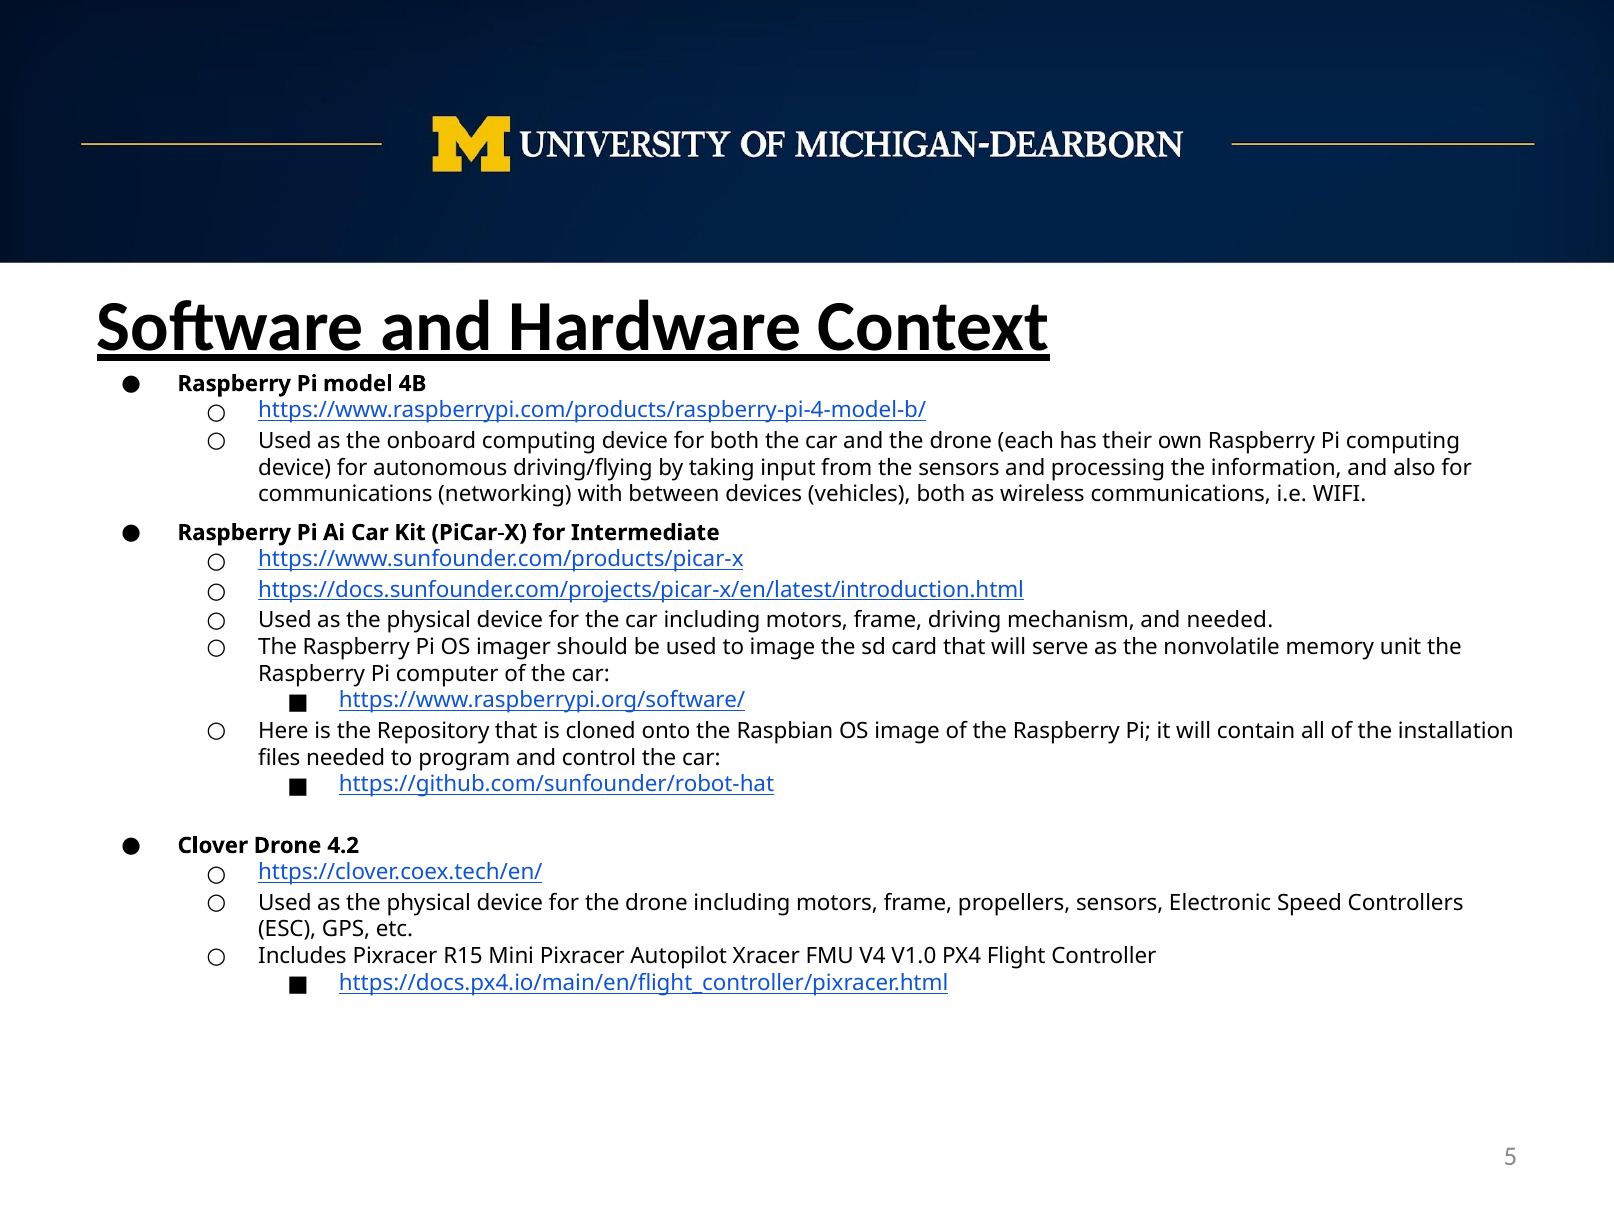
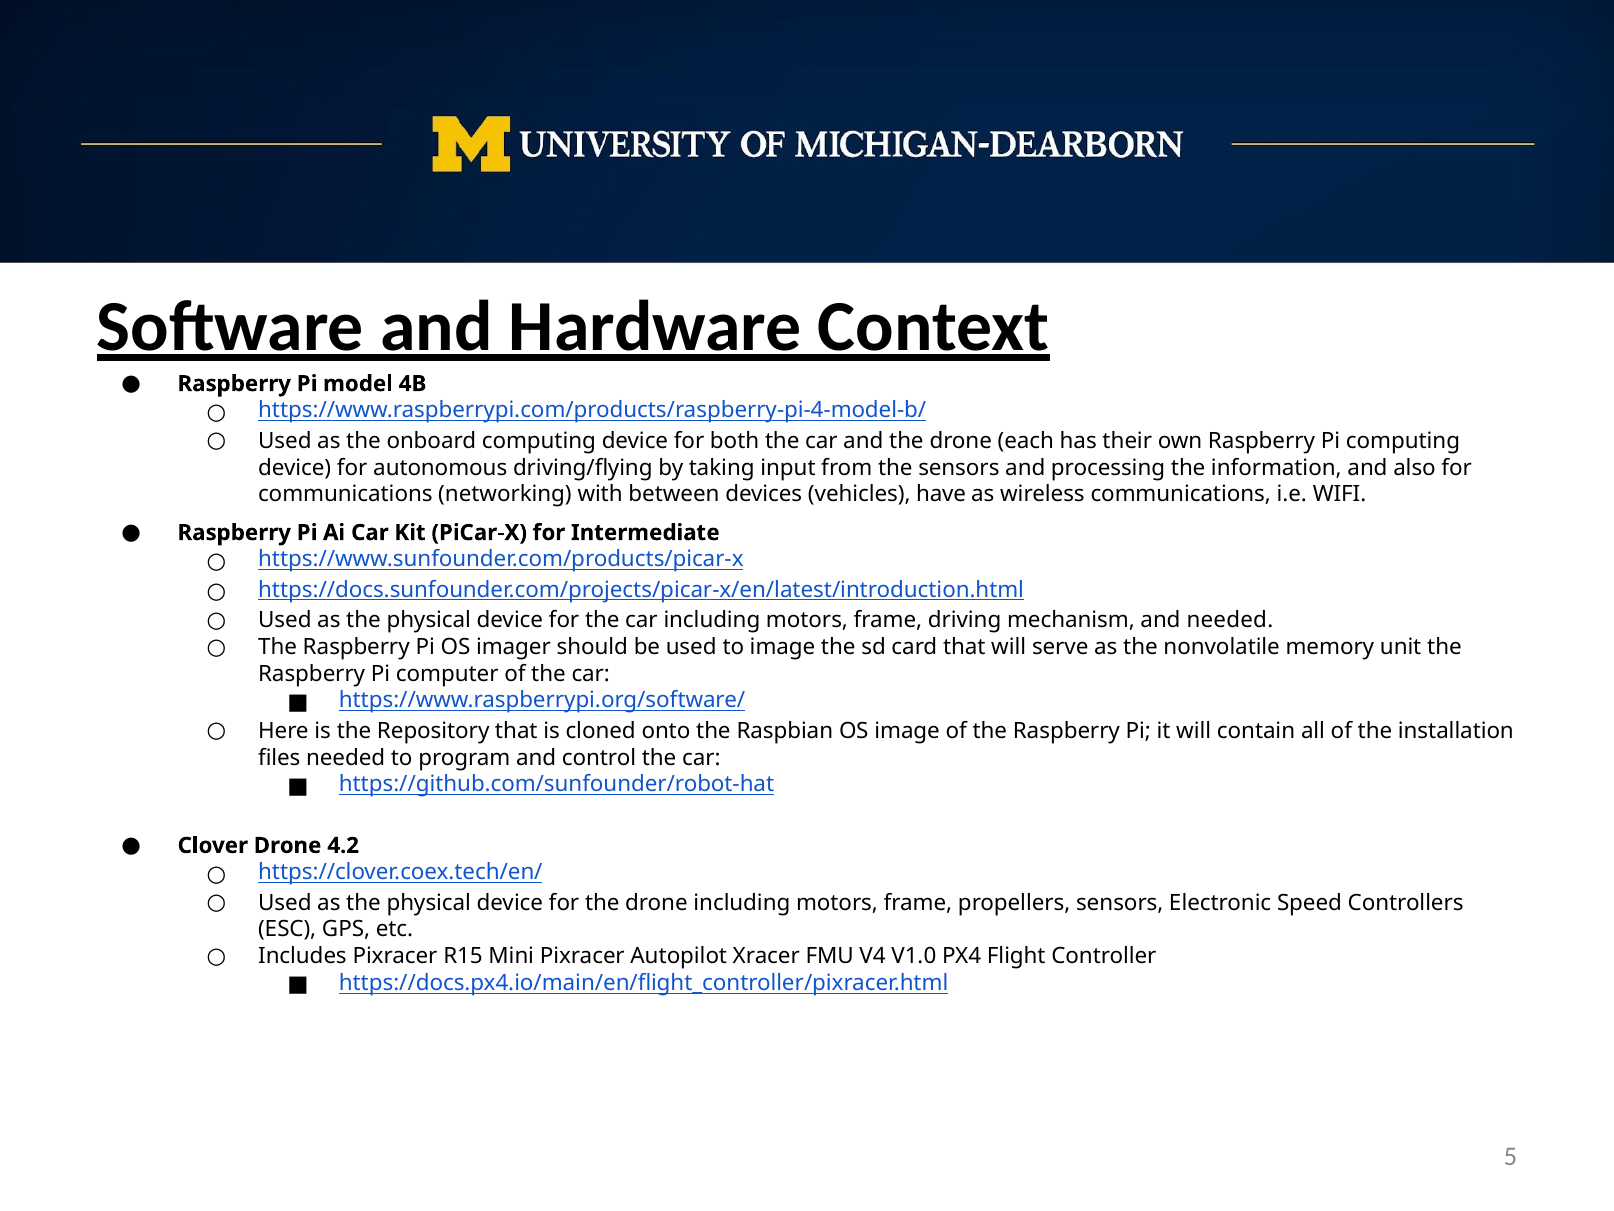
vehicles both: both -> have
